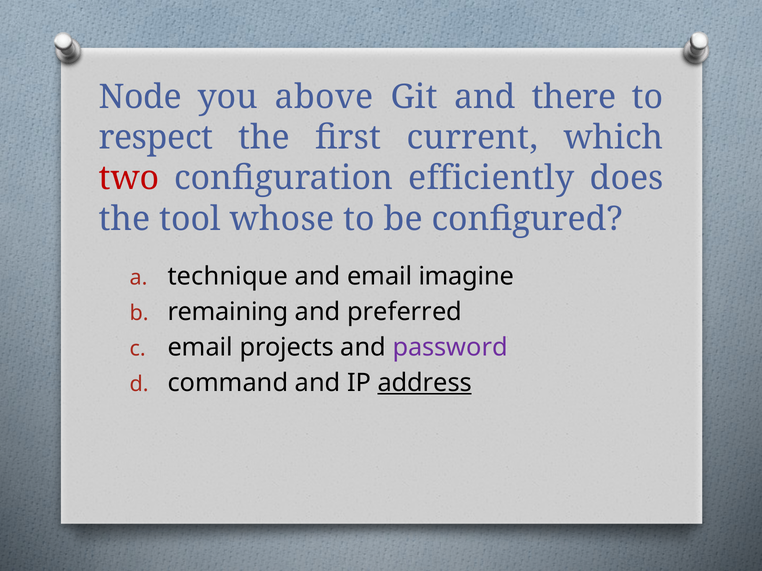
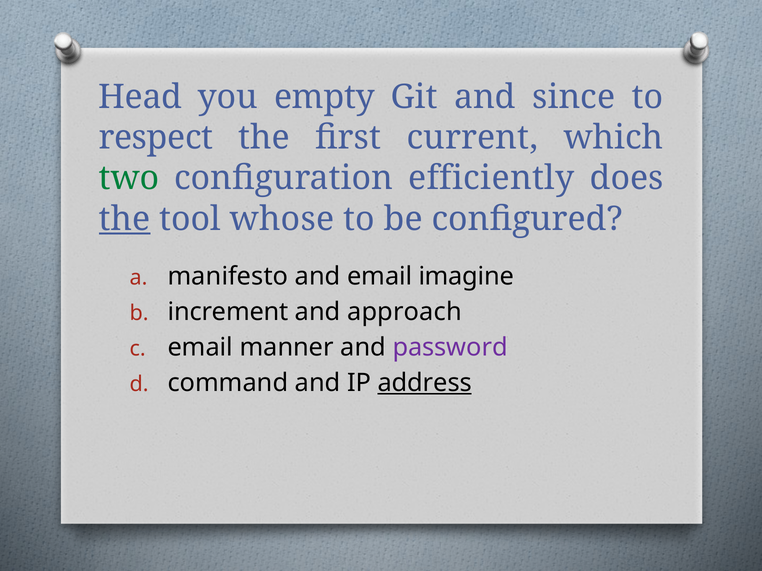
Node: Node -> Head
above: above -> empty
there: there -> since
two colour: red -> green
the at (125, 219) underline: none -> present
technique: technique -> manifesto
remaining: remaining -> increment
preferred: preferred -> approach
projects: projects -> manner
